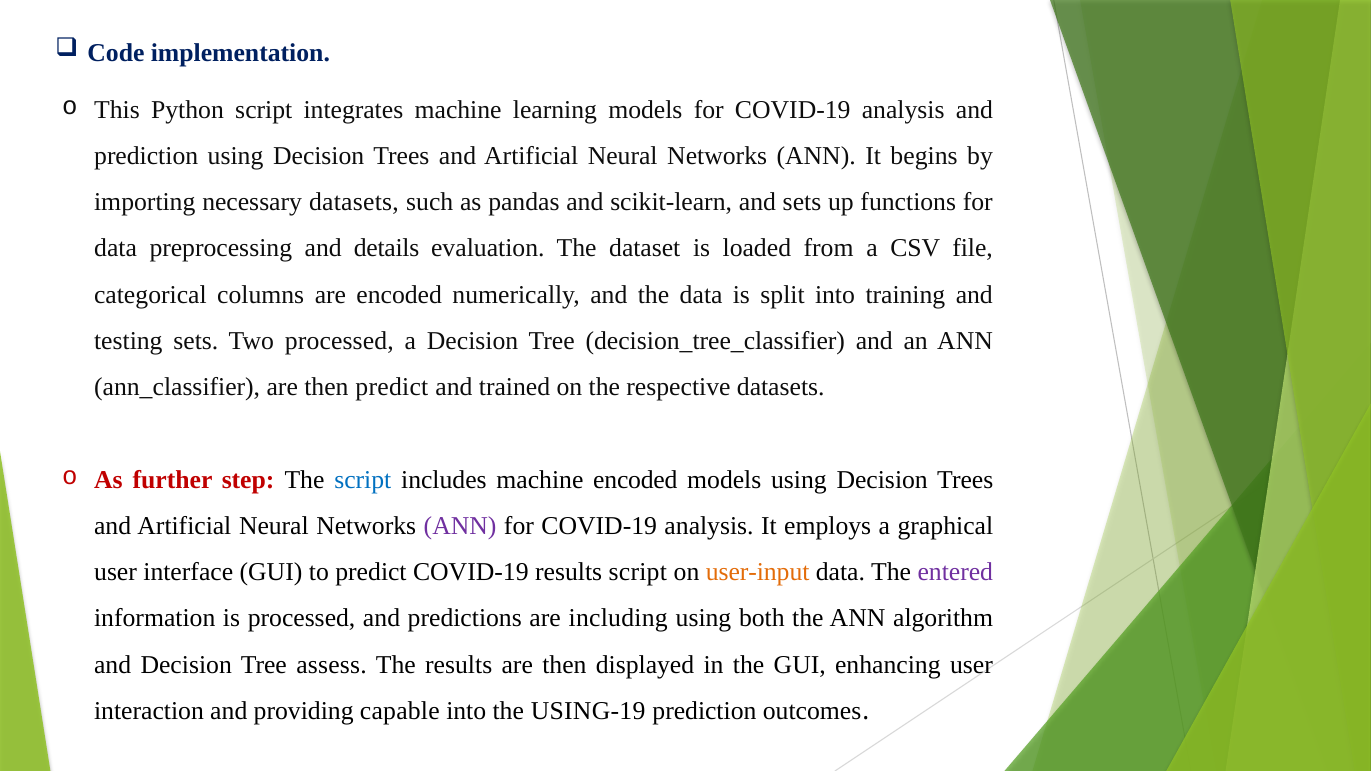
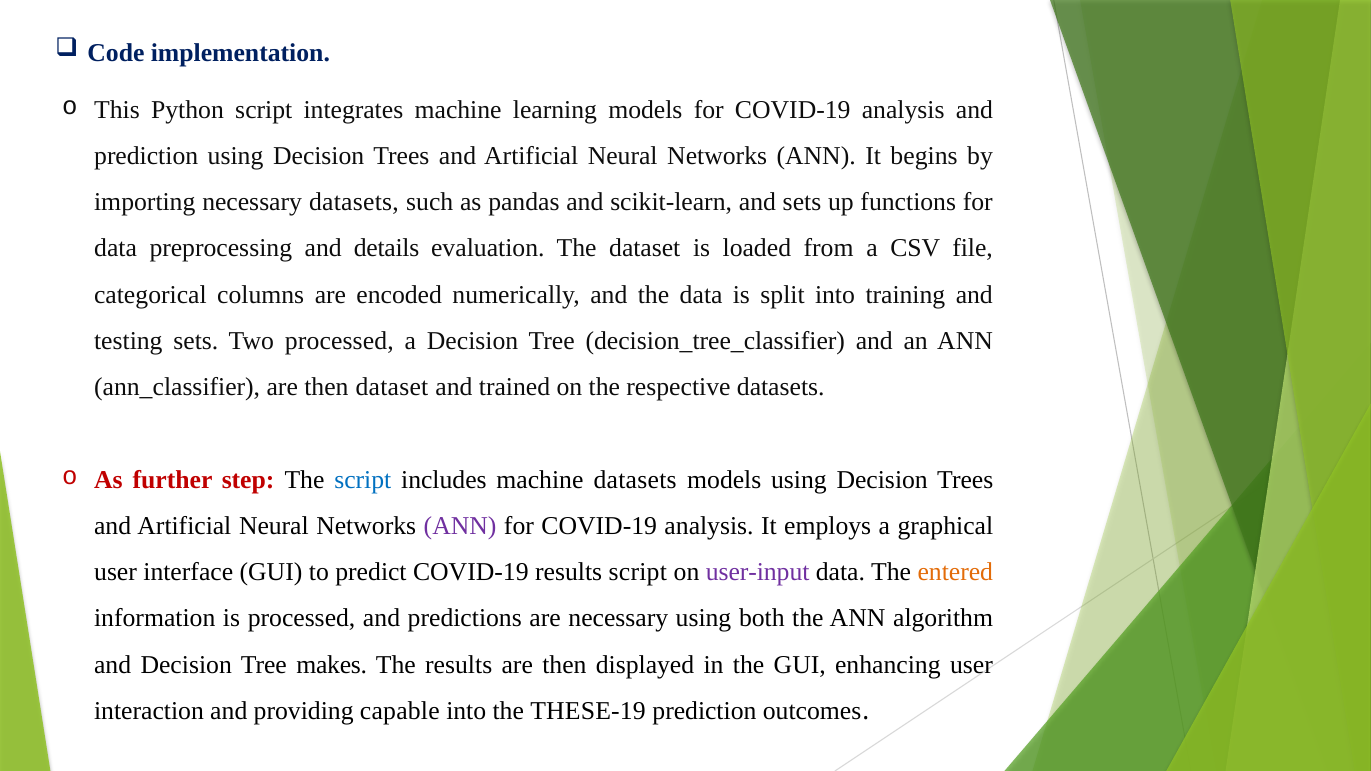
then predict: predict -> dataset
machine encoded: encoded -> datasets
user-input colour: orange -> purple
entered colour: purple -> orange
are including: including -> necessary
assess: assess -> makes
USING-19: USING-19 -> THESE-19
